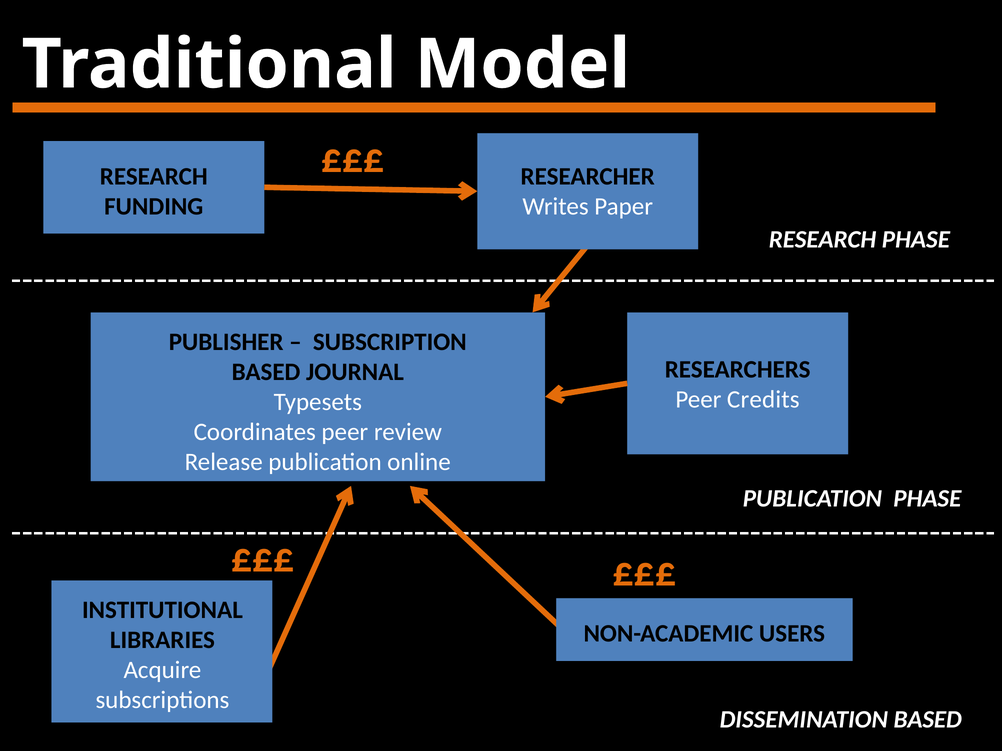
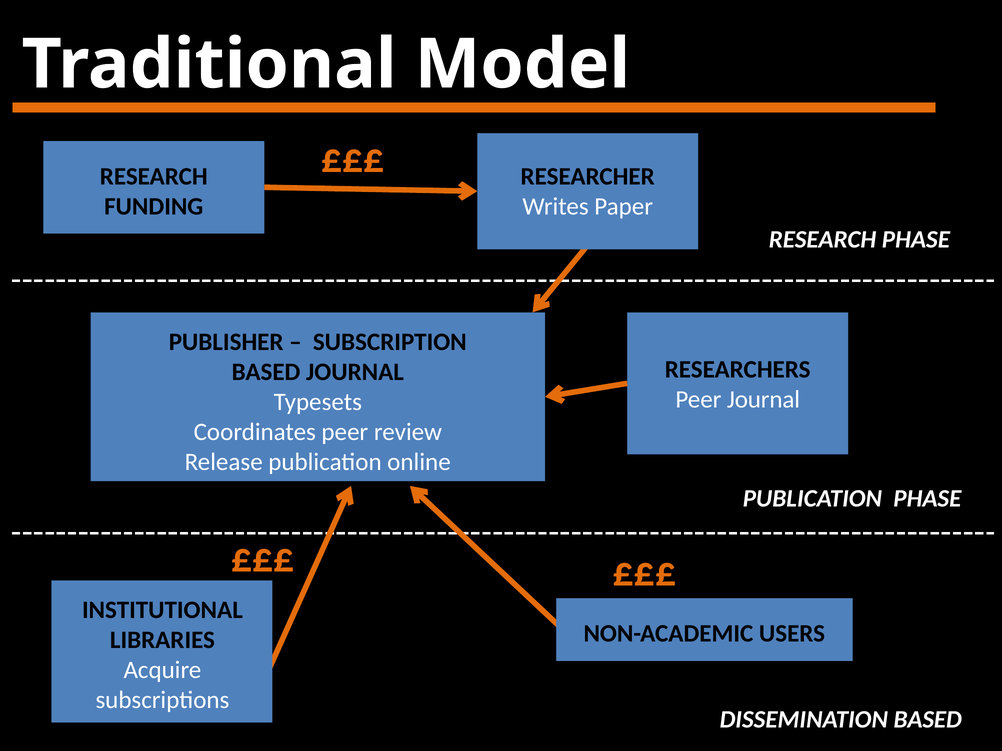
Peer Credits: Credits -> Journal
